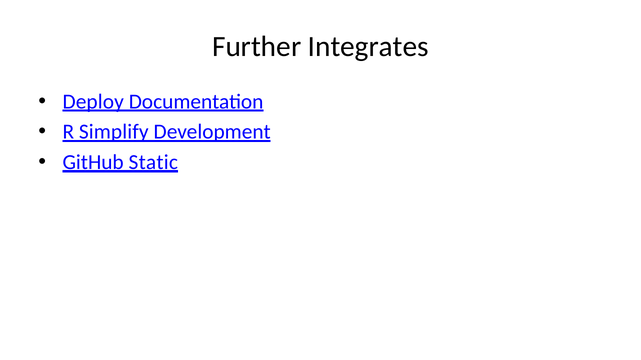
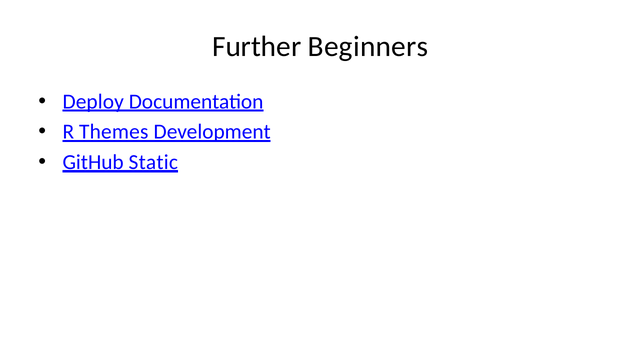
Integrates: Integrates -> Beginners
Simplify: Simplify -> Themes
